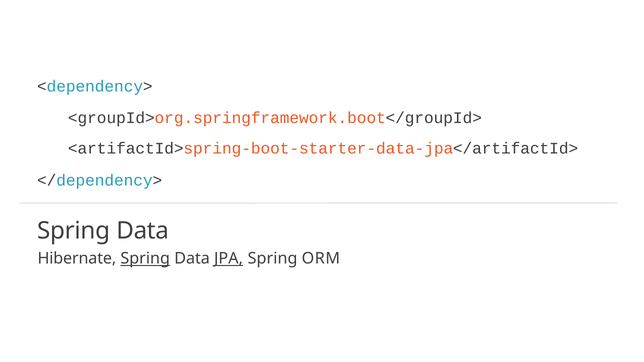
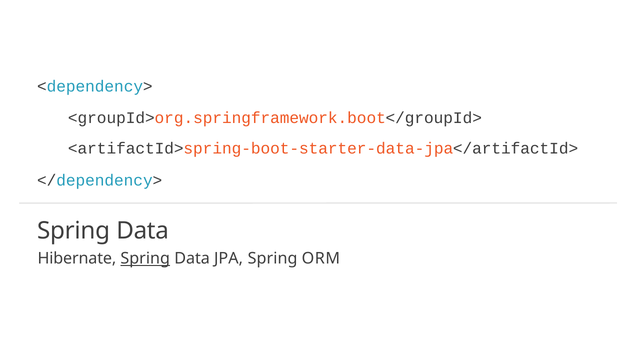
JPA underline: present -> none
